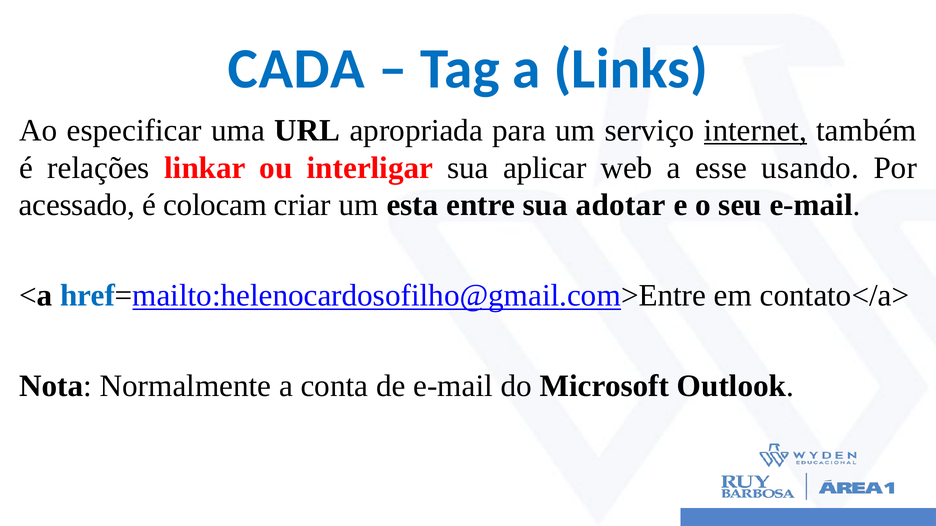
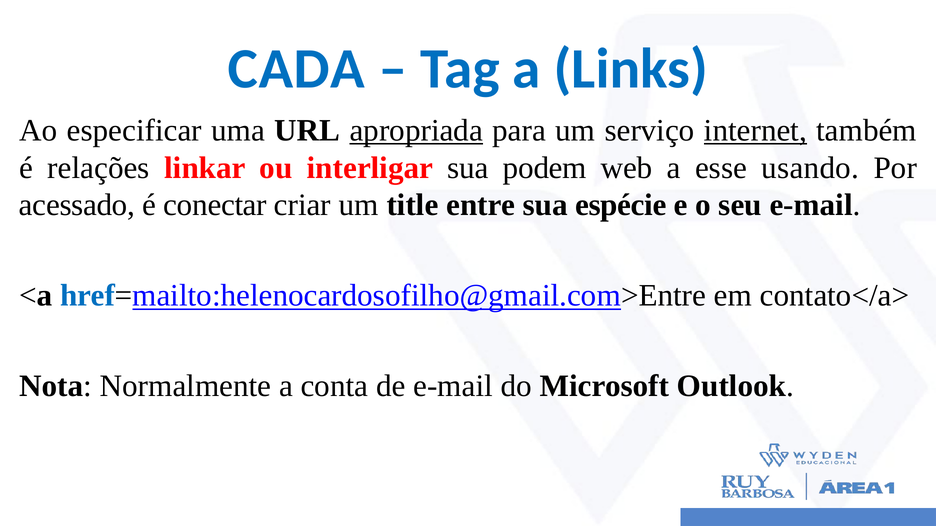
apropriada underline: none -> present
aplicar: aplicar -> podem
colocam: colocam -> conectar
esta: esta -> title
adotar: adotar -> espécie
